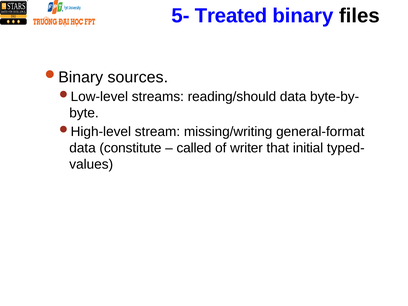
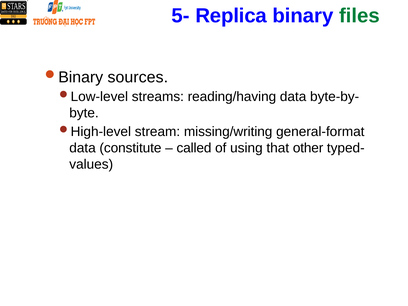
Treated: Treated -> Replica
files colour: black -> green
reading/should: reading/should -> reading/having
writer: writer -> using
initial: initial -> other
